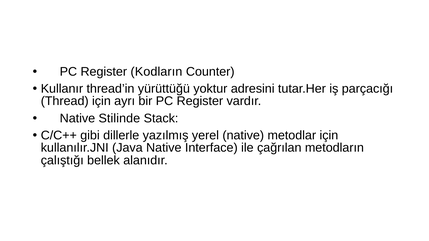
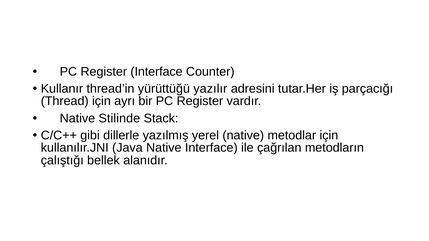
Register Kodların: Kodların -> Interface
yoktur: yoktur -> yazılır
